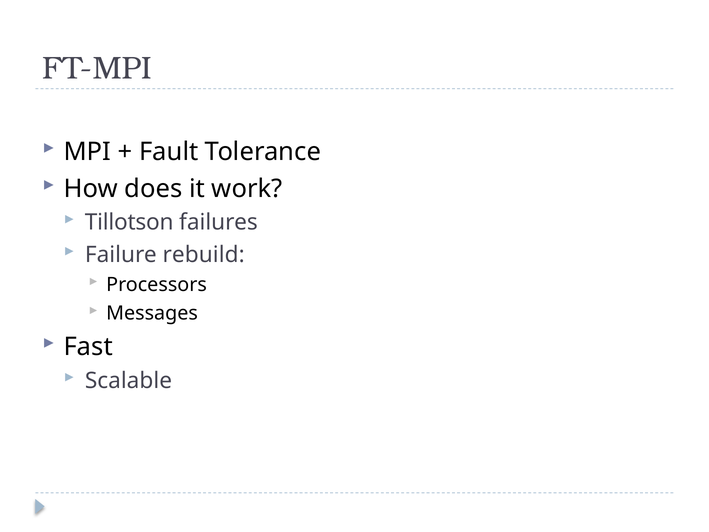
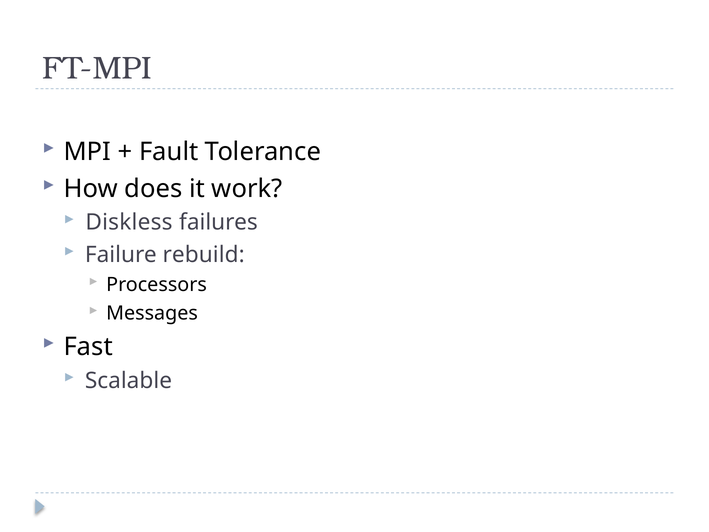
Tillotson: Tillotson -> Diskless
